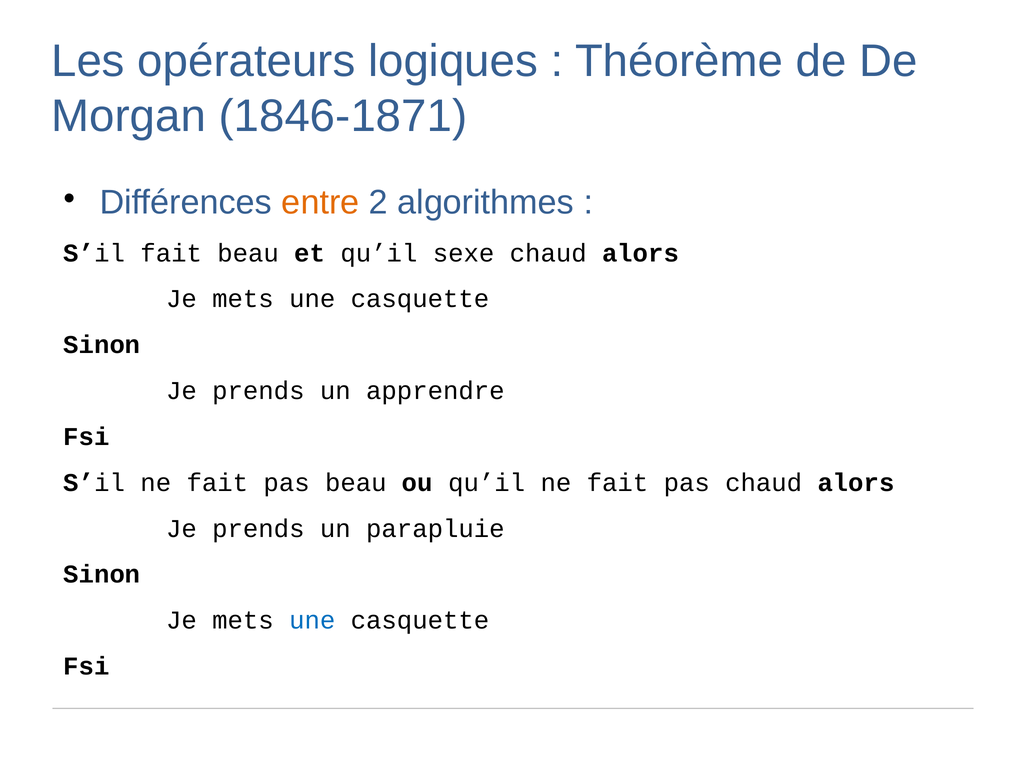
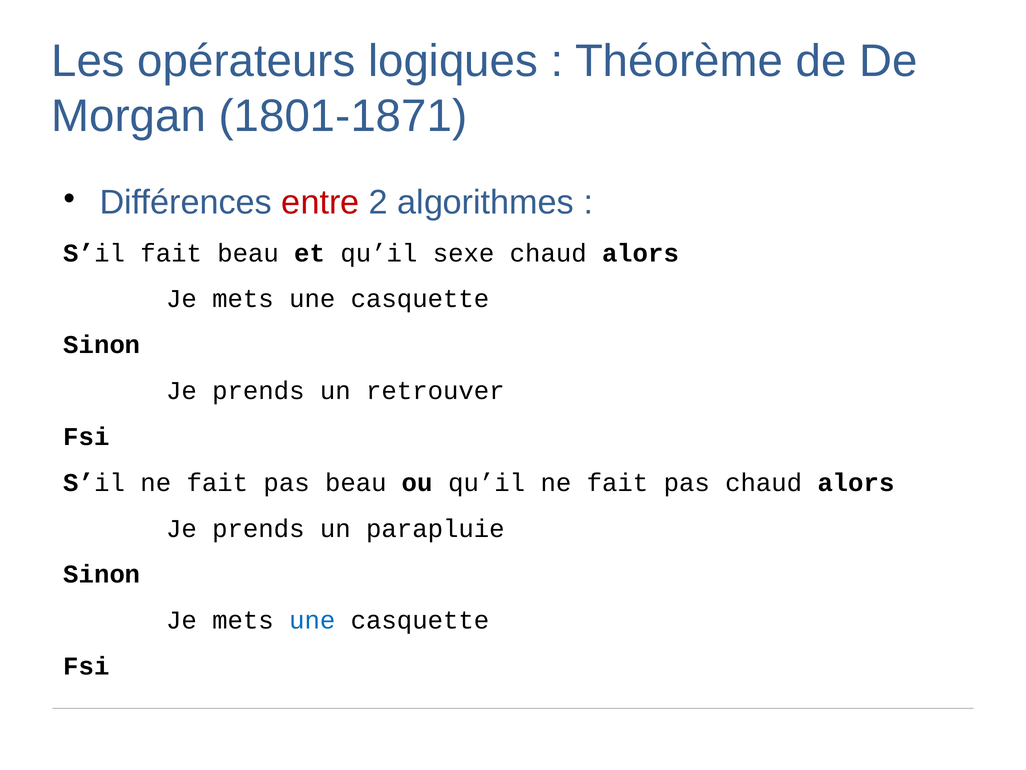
1846-1871: 1846-1871 -> 1801-1871
entre colour: orange -> red
apprendre: apprendre -> retrouver
